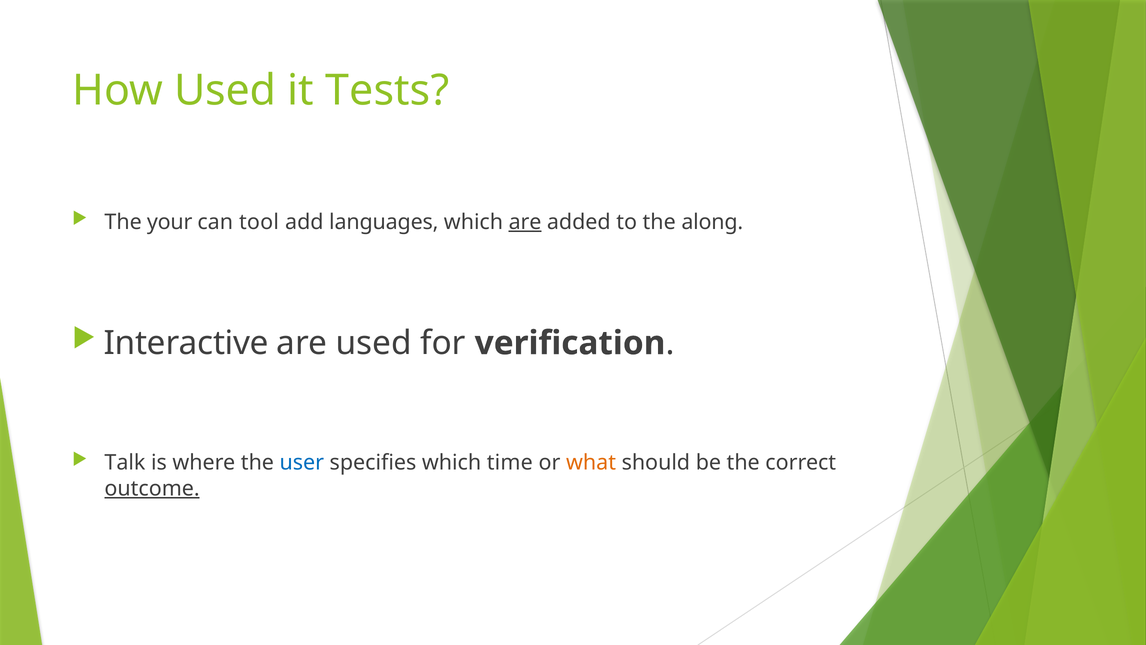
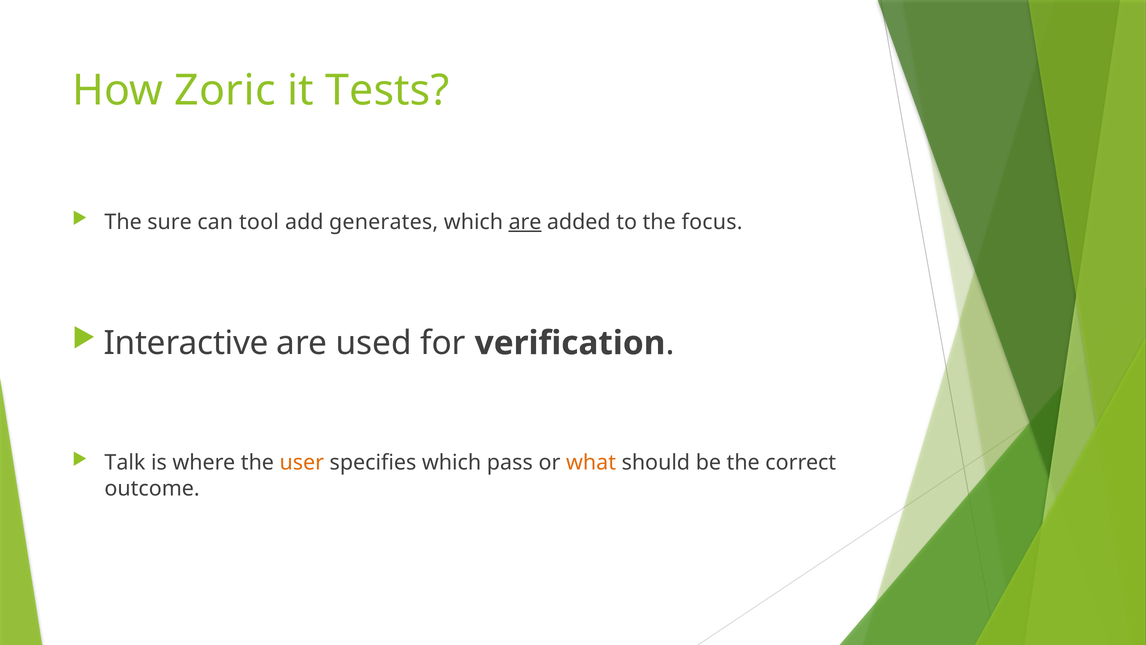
How Used: Used -> Zoric
your: your -> sure
languages: languages -> generates
along: along -> focus
user colour: blue -> orange
time: time -> pass
outcome underline: present -> none
